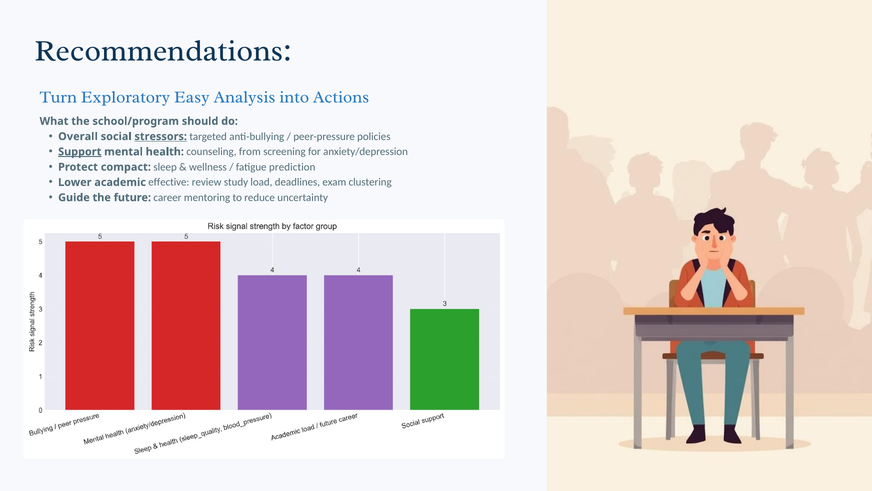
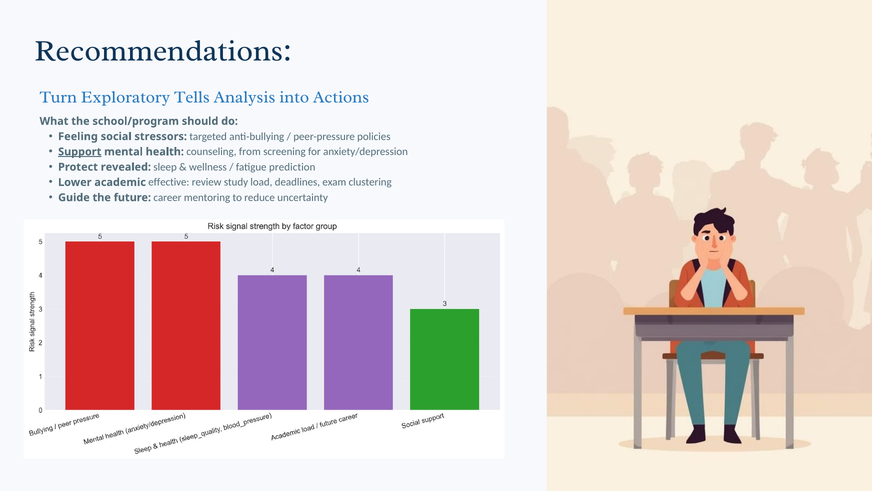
Easy: Easy -> Tells
Overall: Overall -> Feeling
stressors underline: present -> none
compact: compact -> revealed
